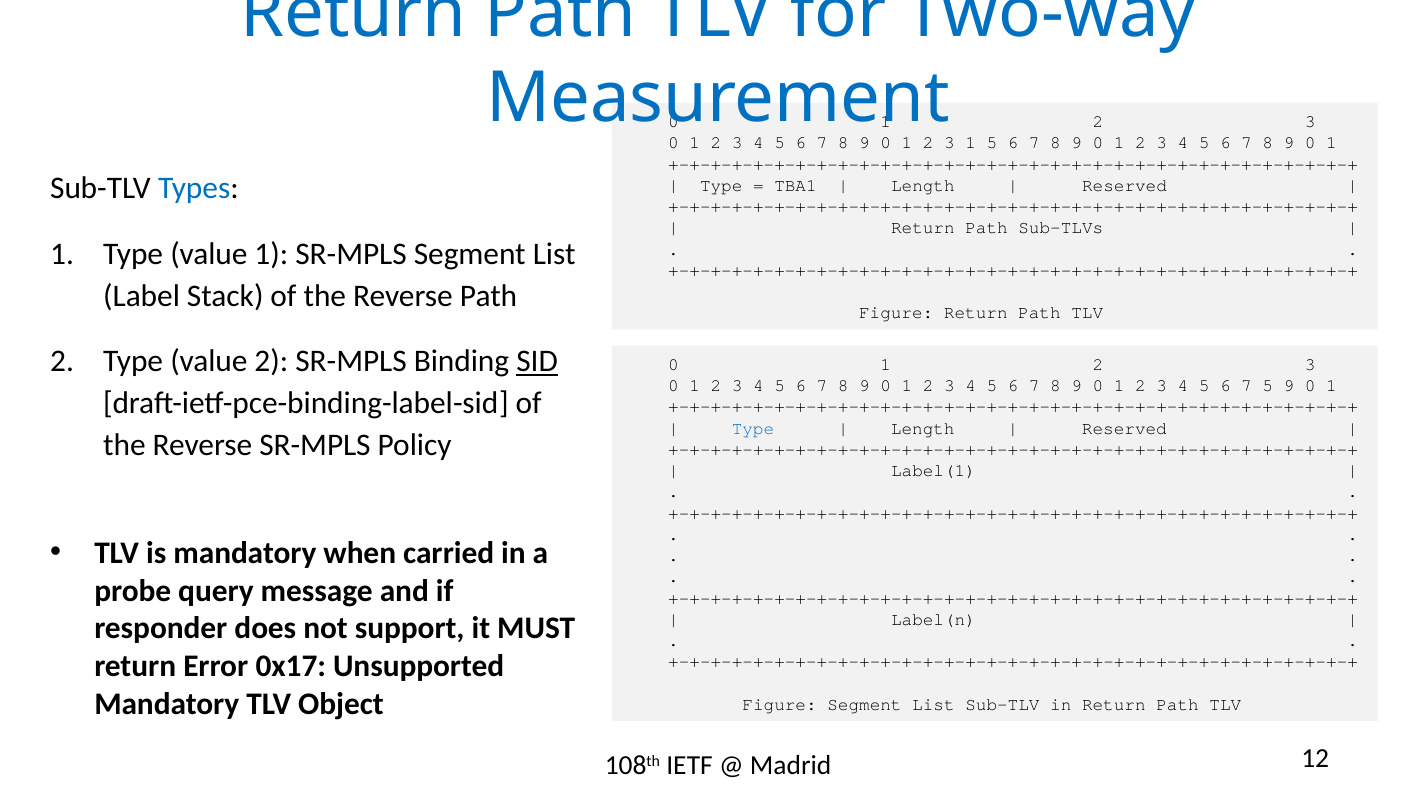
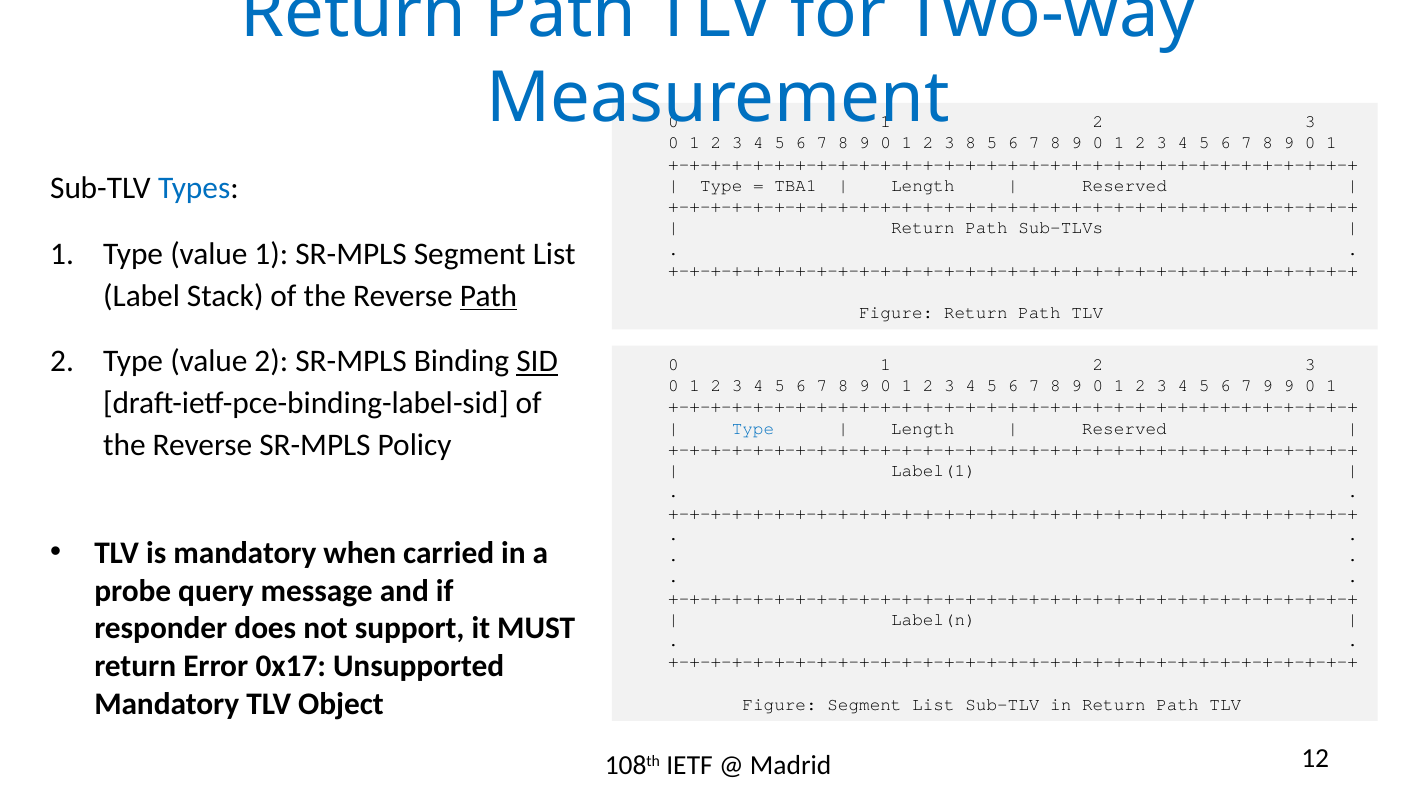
1 at (971, 143): 1 -> 8
Path at (488, 296) underline: none -> present
7 5: 5 -> 9
